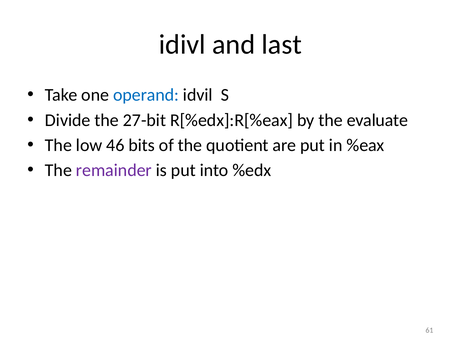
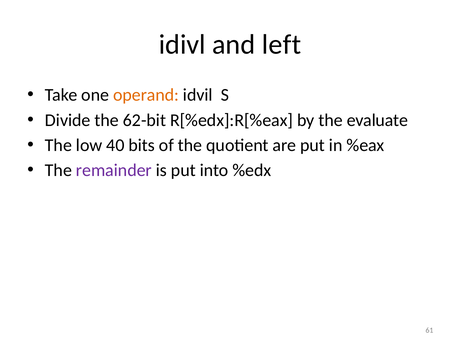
last: last -> left
operand colour: blue -> orange
27-bit: 27-bit -> 62-bit
46: 46 -> 40
